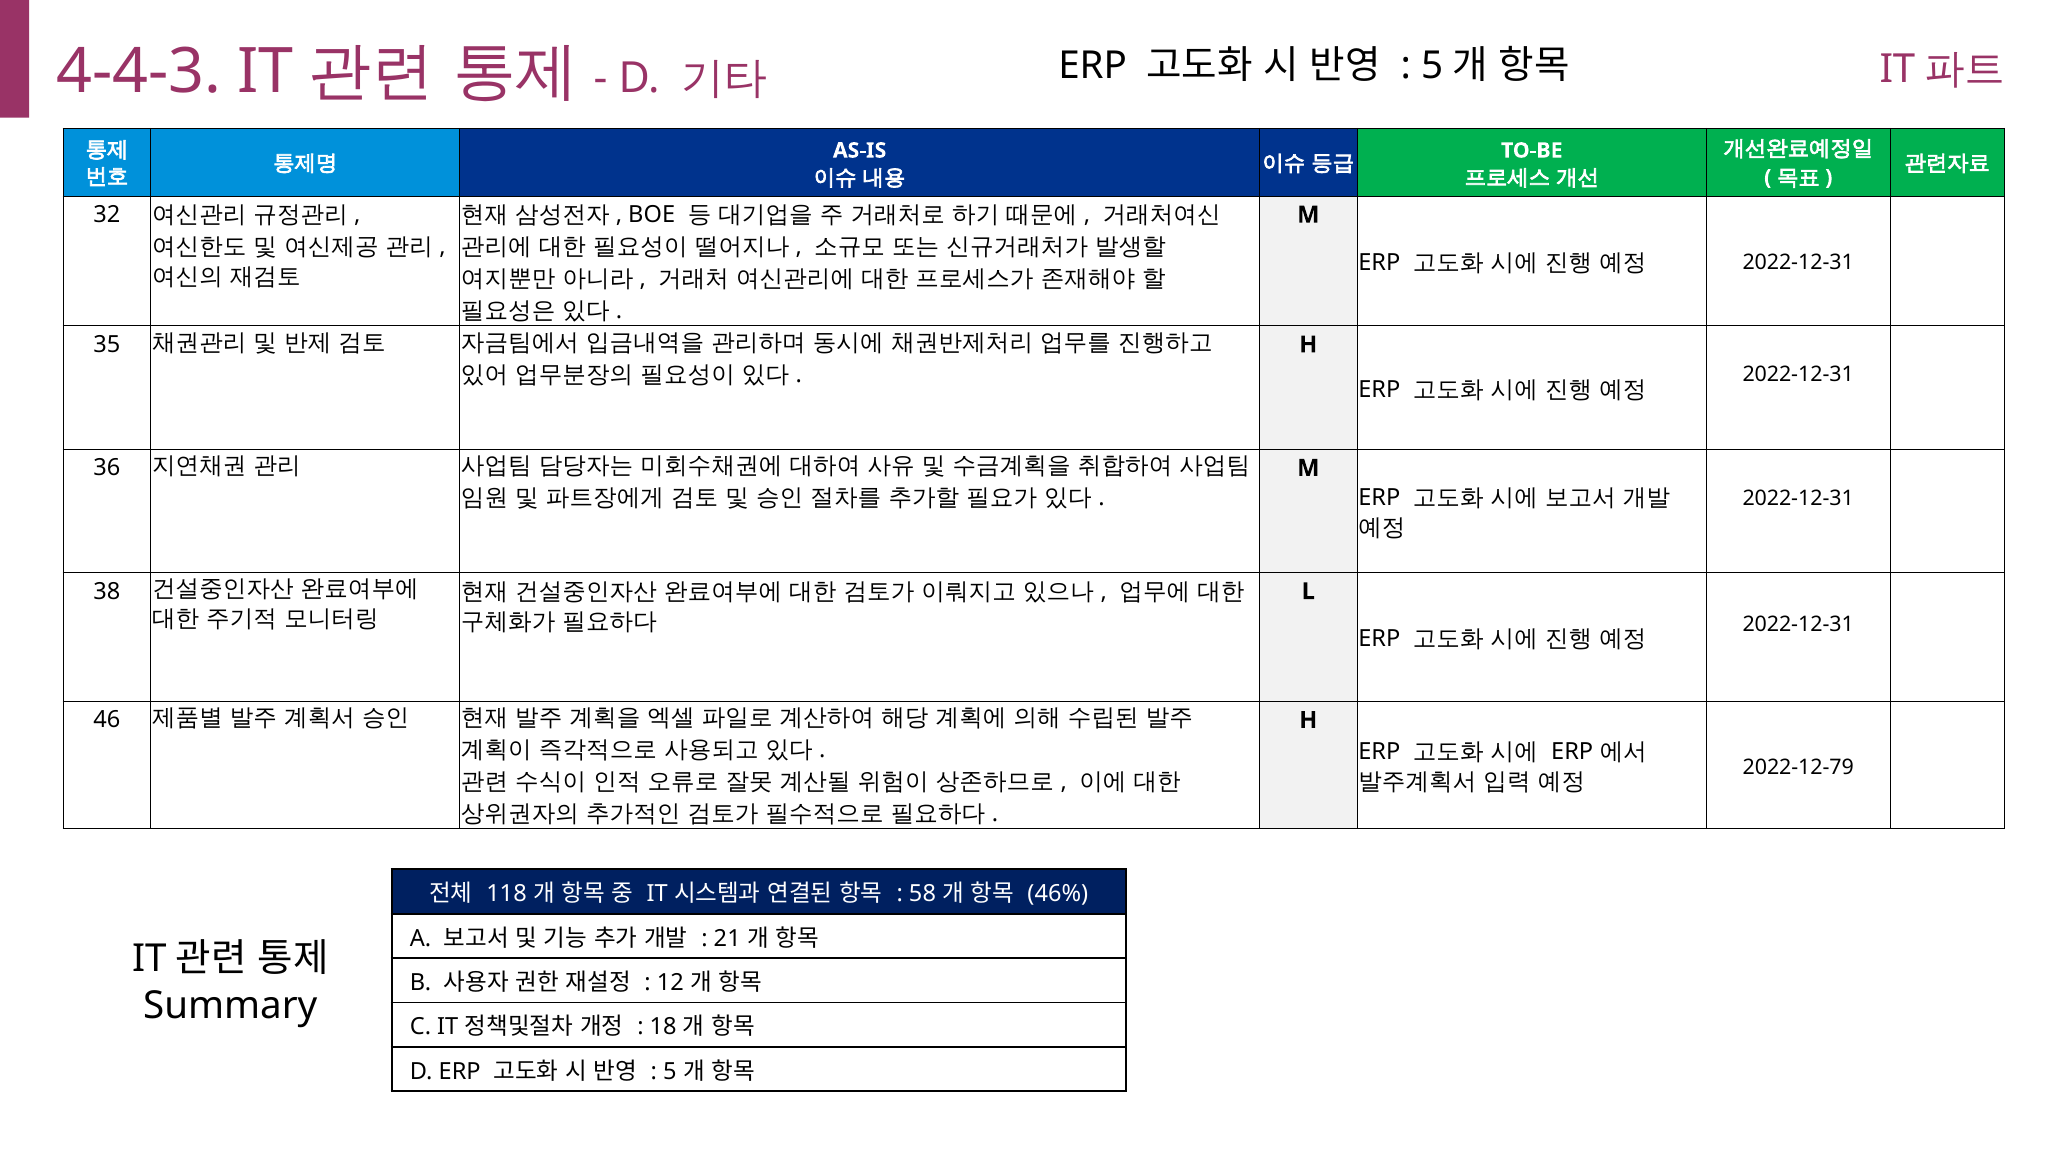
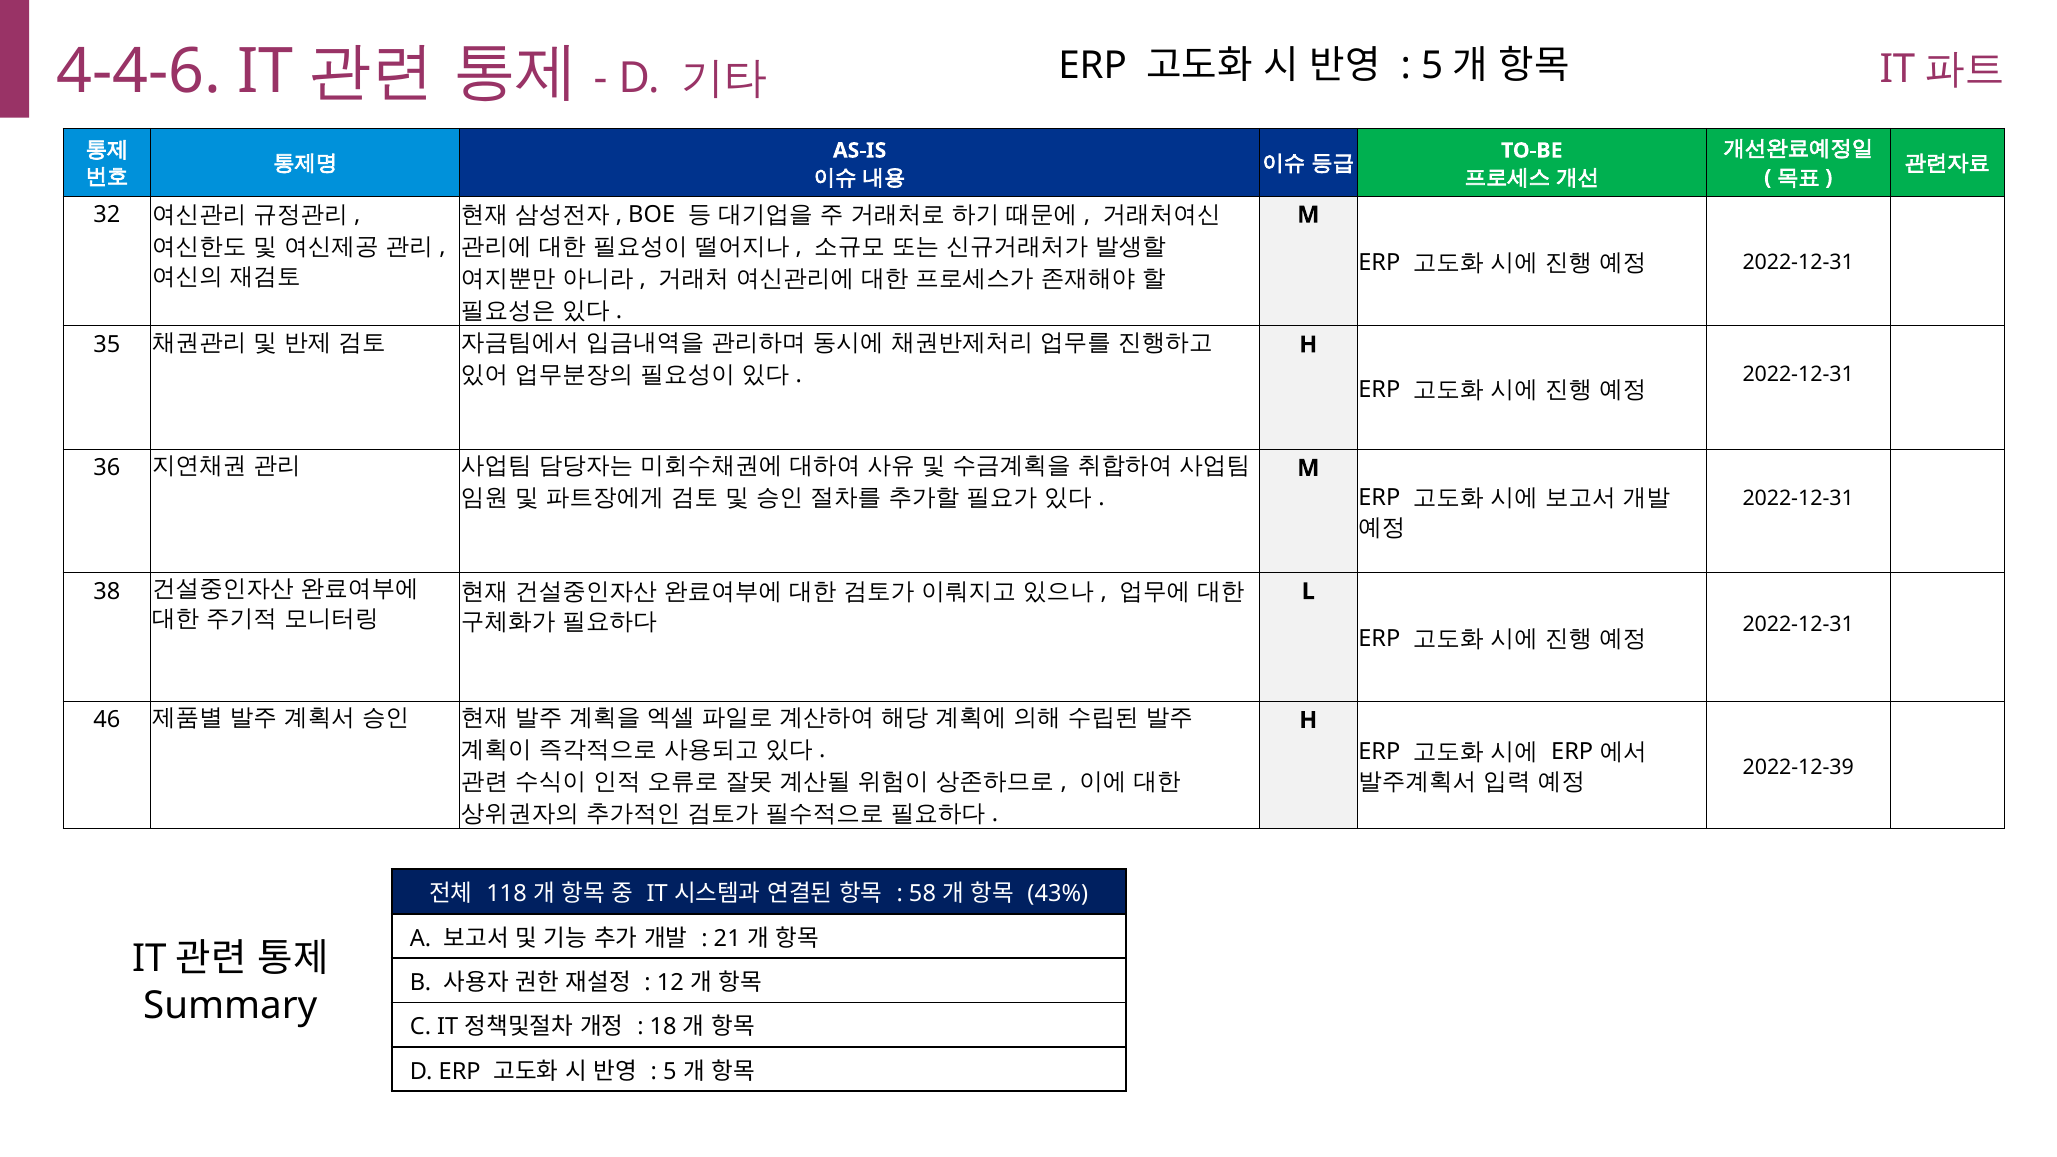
4-4-3: 4-4-3 -> 4-4-6
2022-12-79: 2022-12-79 -> 2022-12-39
46%: 46% -> 43%
